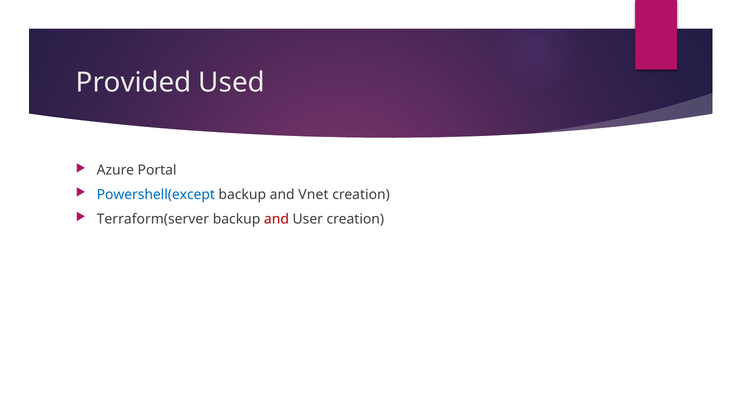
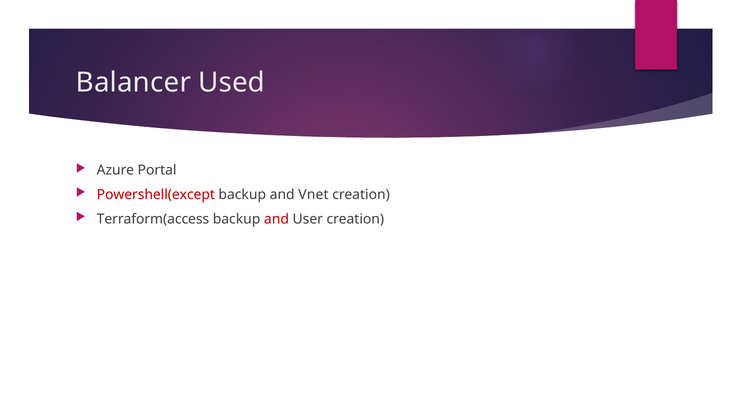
Provided: Provided -> Balancer
Powershell(except colour: blue -> red
Terraform(server: Terraform(server -> Terraform(access
